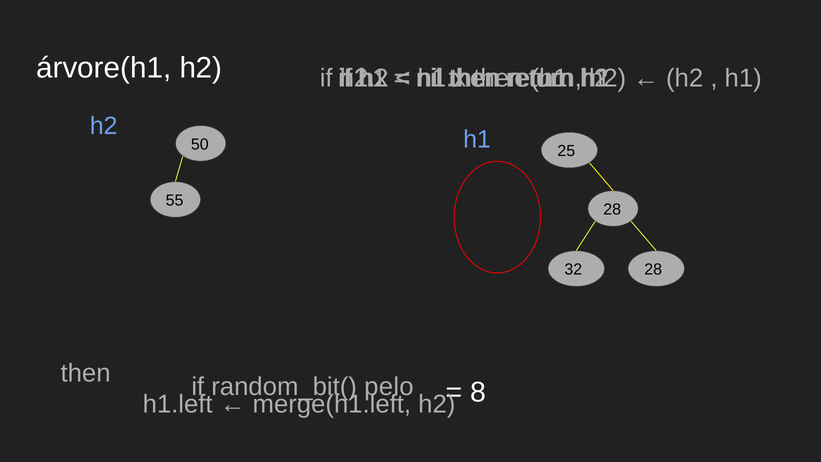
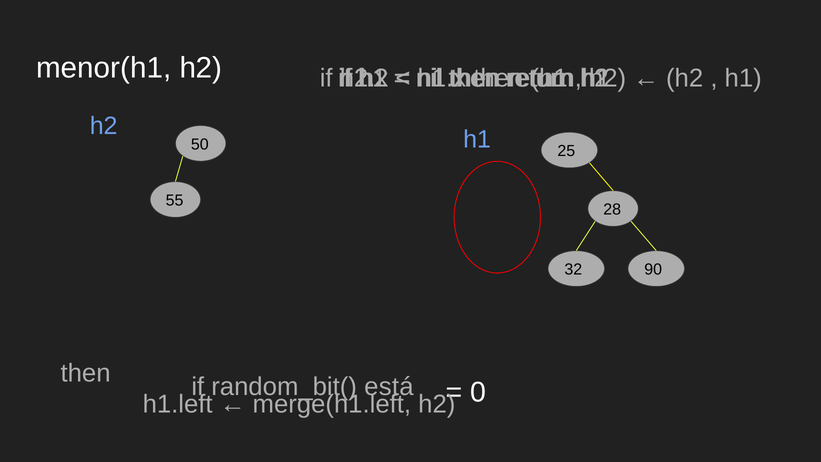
árvore(h1: árvore(h1 -> menor(h1
32 28: 28 -> 90
pelo: pelo -> está
8: 8 -> 0
